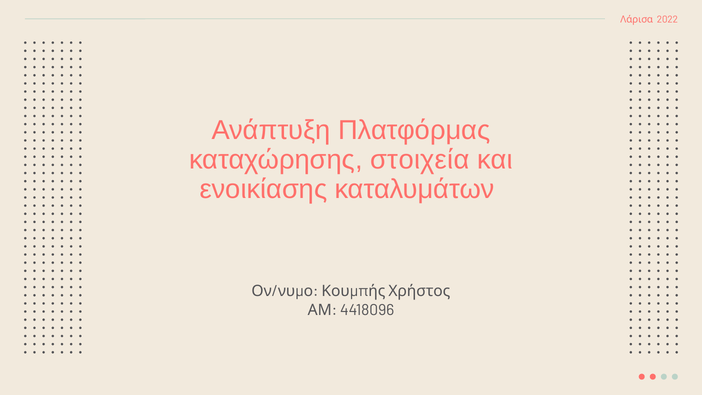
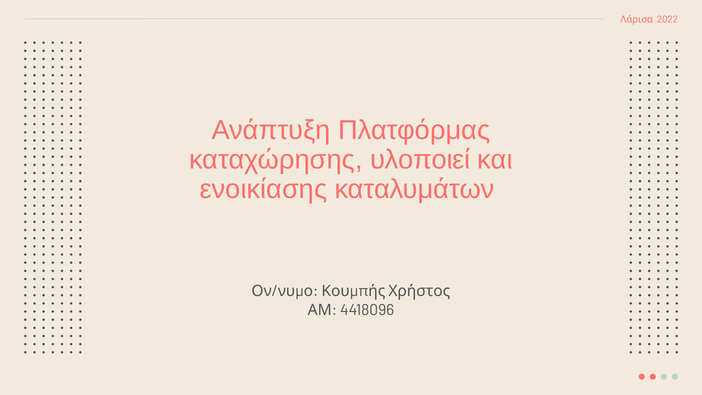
στοιχεία: στοιχεία -> υλοποιεί
